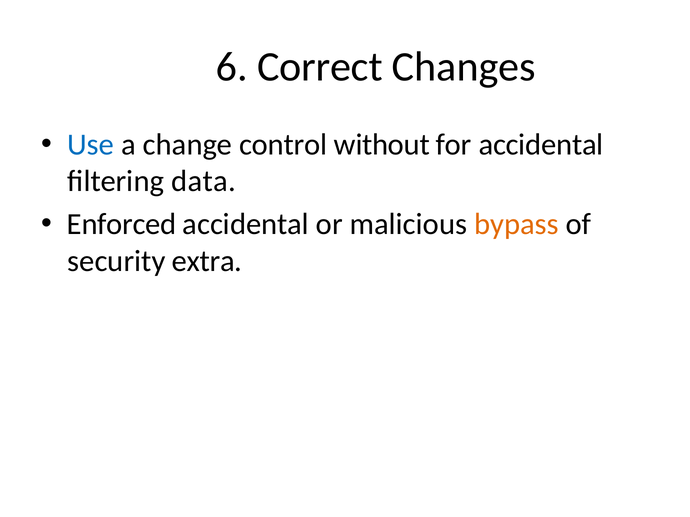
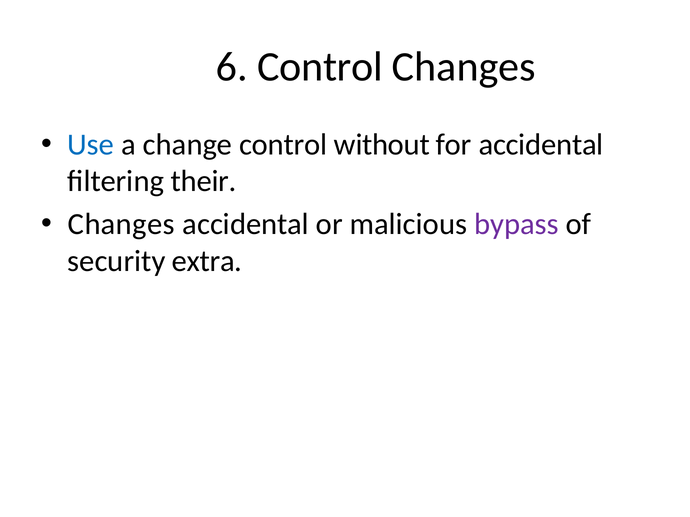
Correct at (320, 67): Correct -> Control
data: data -> their
Enforced at (122, 225): Enforced -> Changes
bypass colour: orange -> purple
